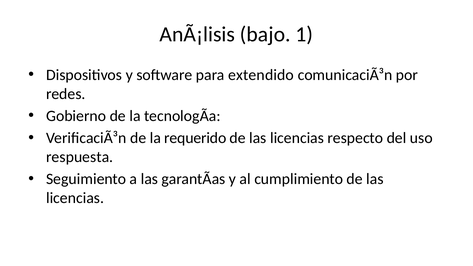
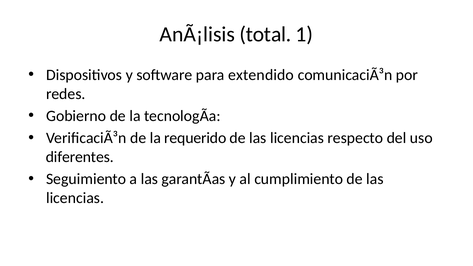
bajo: bajo -> total
respuesta: respuesta -> diferentes
